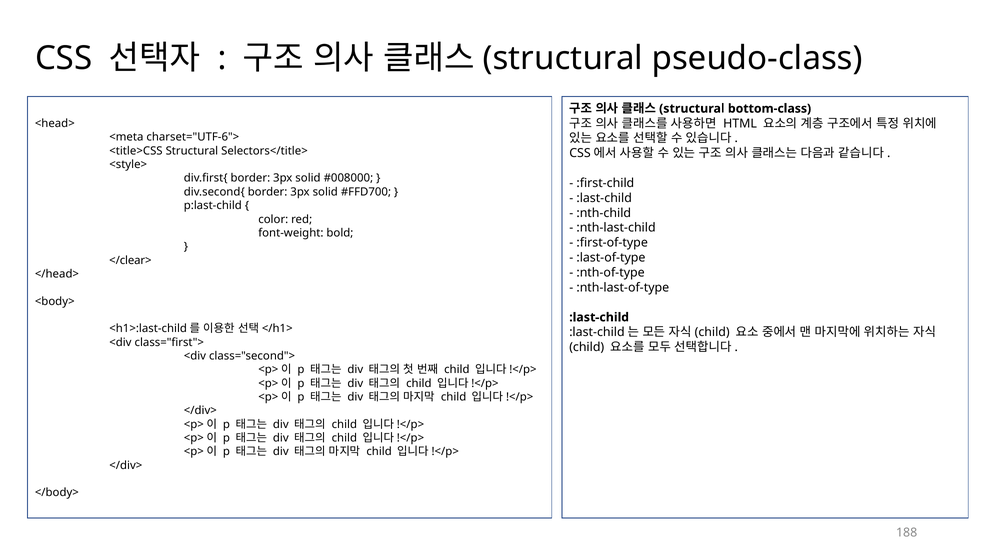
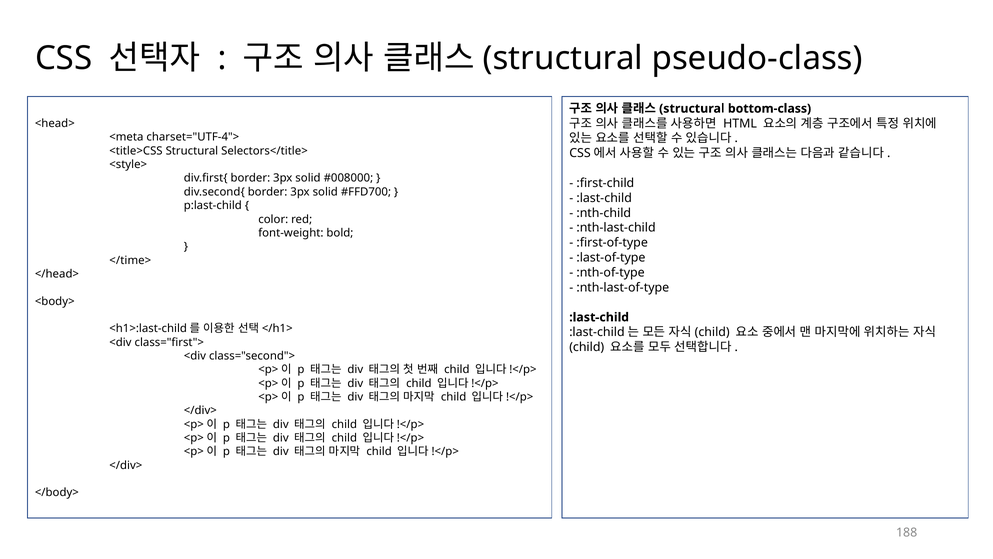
charset="UTF-6">: charset="UTF-6"> -> charset="UTF-4">
</clear>: </clear> -> </time>
